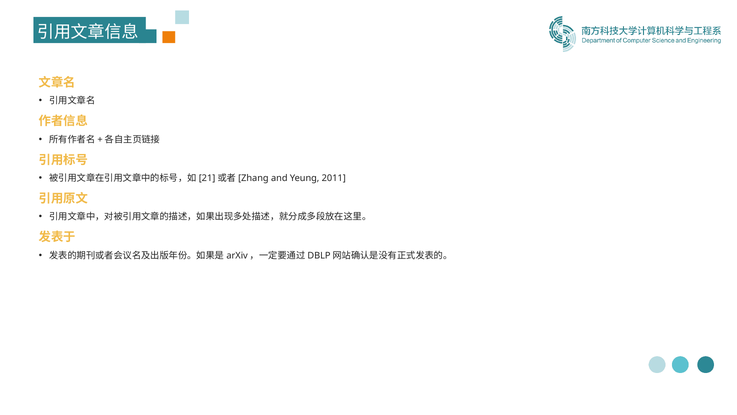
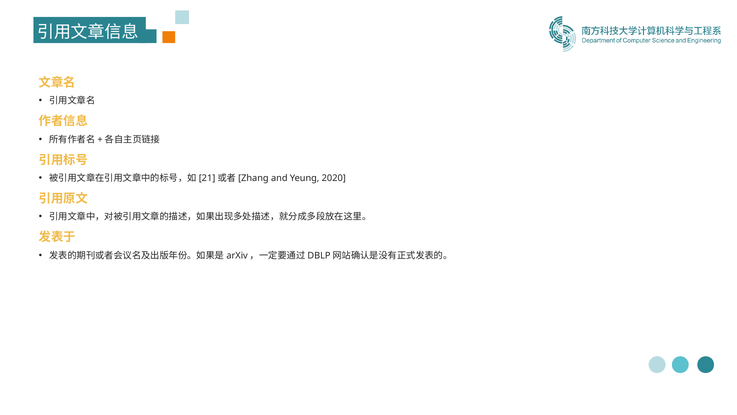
2011: 2011 -> 2020
